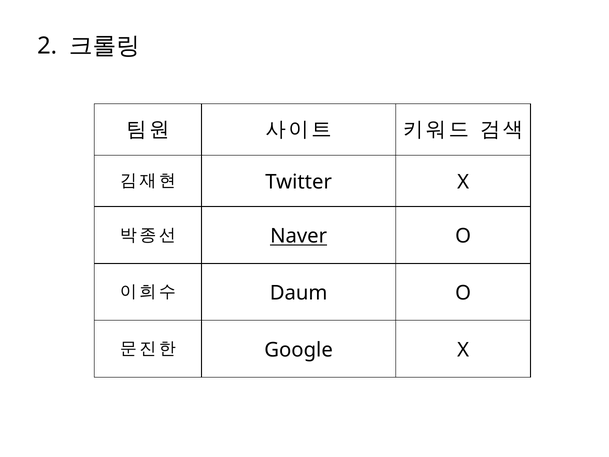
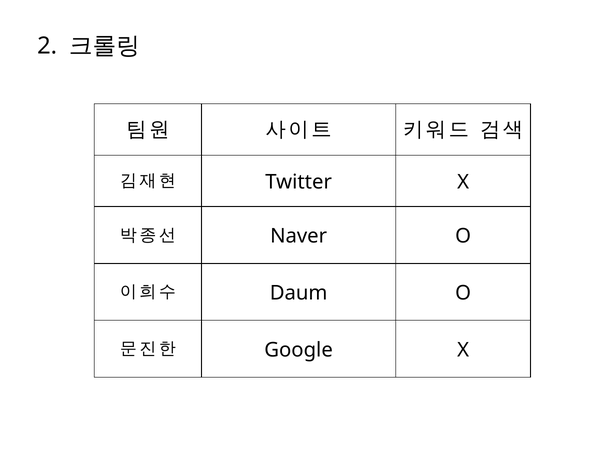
Naver underline: present -> none
